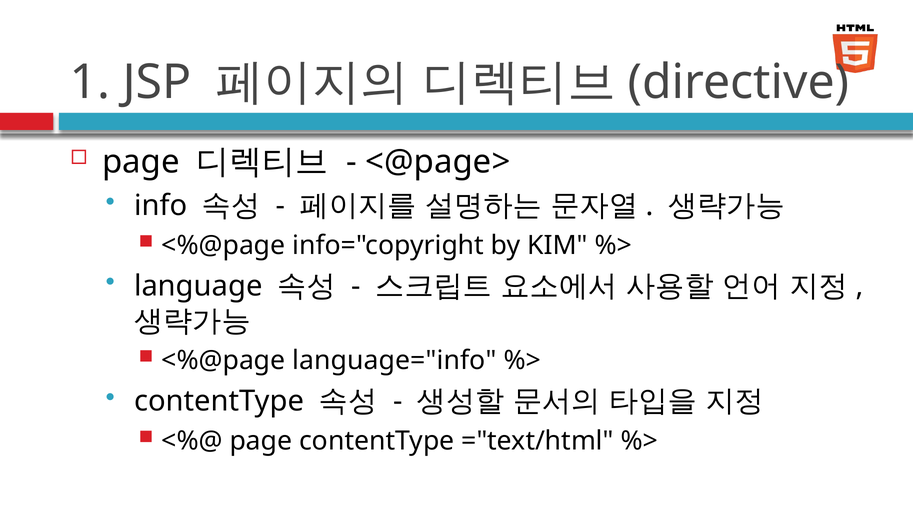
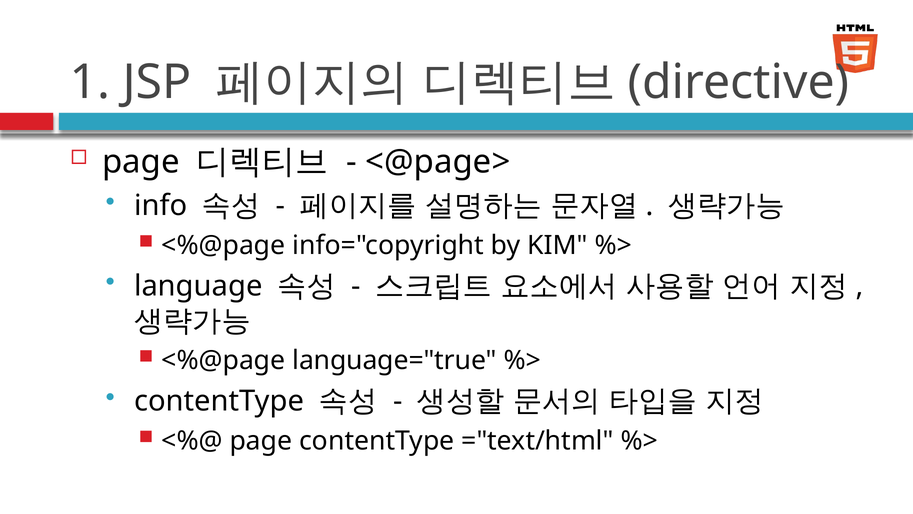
language="info: language="info -> language="true
